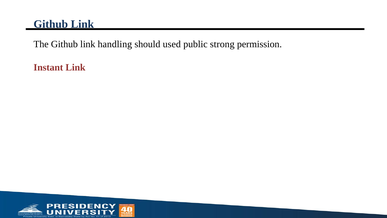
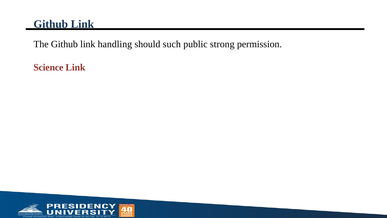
used: used -> such
Instant: Instant -> Science
